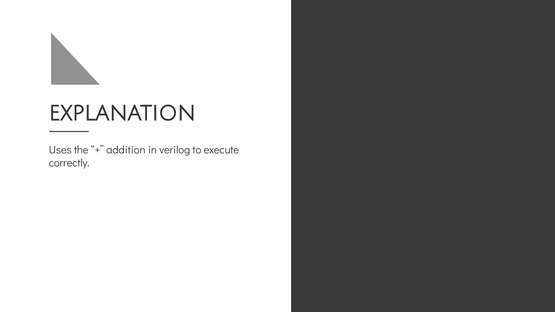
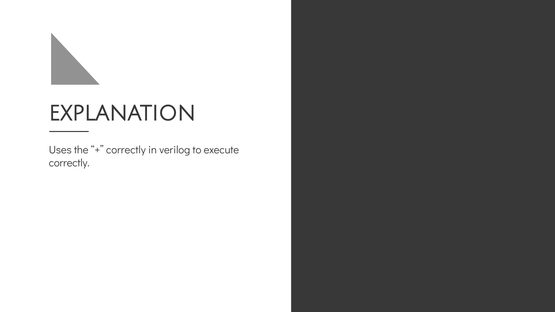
addition at (126, 150): addition -> correctly
